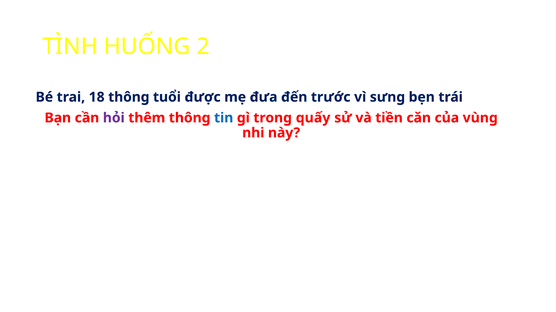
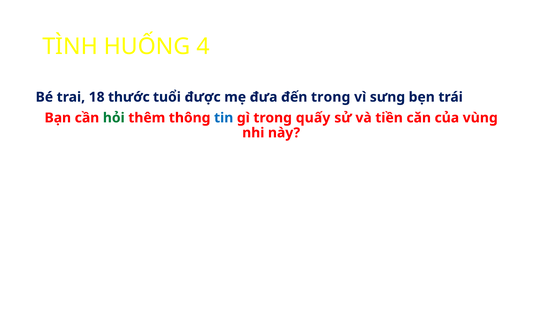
2: 2 -> 4
18 thông: thông -> thước
đến trước: trước -> trong
hỏi colour: purple -> green
